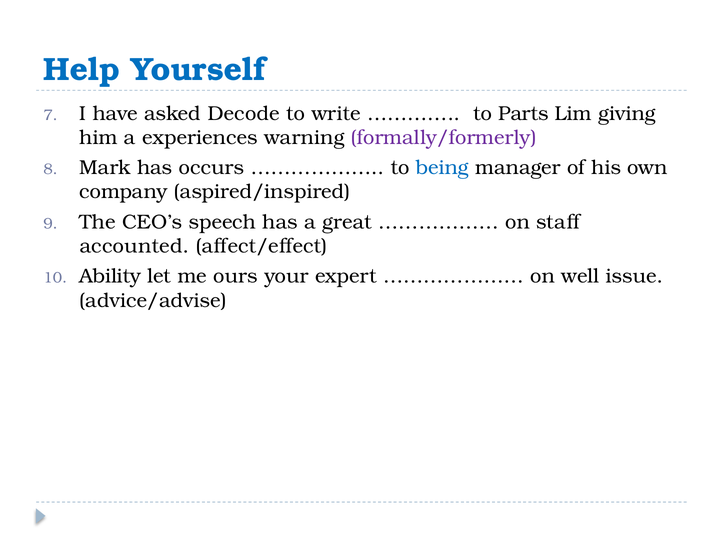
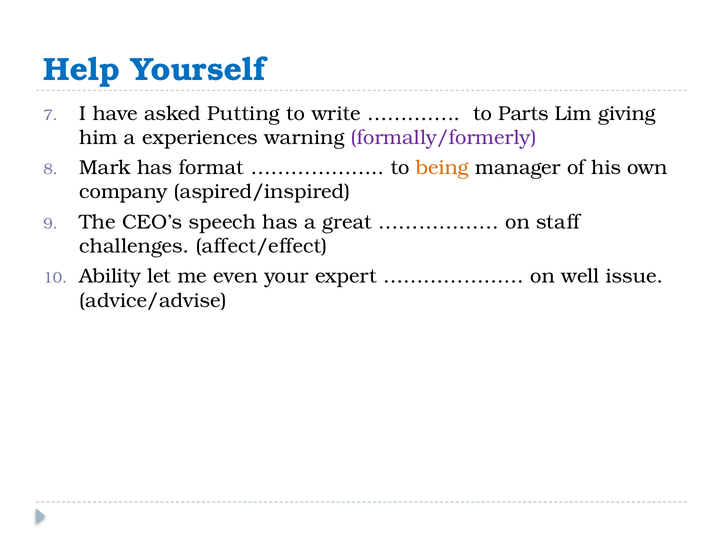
Decode: Decode -> Putting
occurs: occurs -> format
being colour: blue -> orange
accounted: accounted -> challenges
ours: ours -> even
